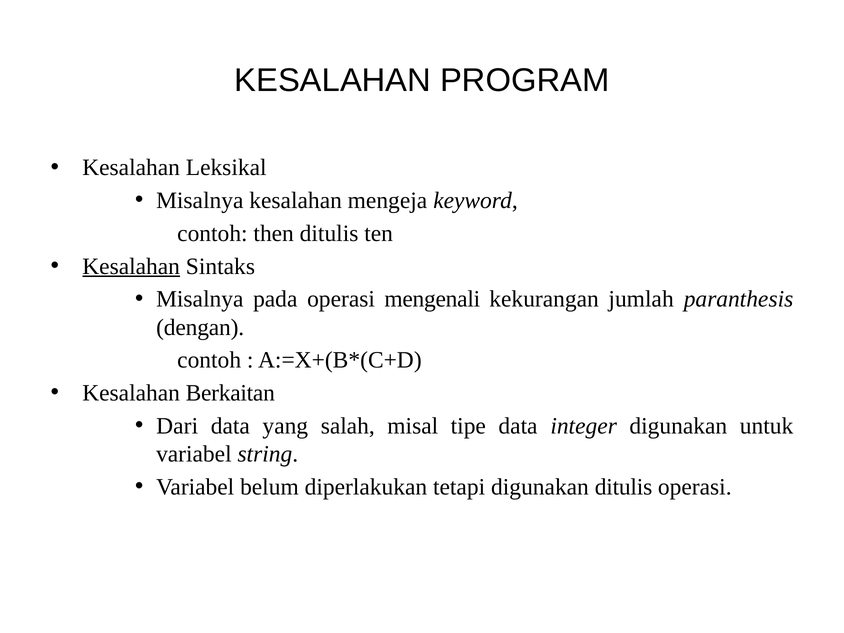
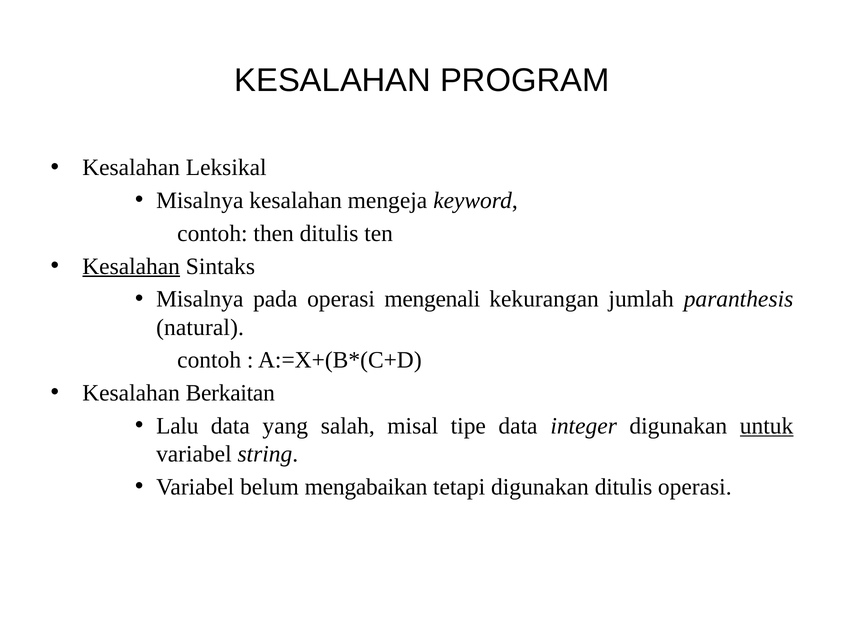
dengan: dengan -> natural
Dari: Dari -> Lalu
untuk underline: none -> present
diperlakukan: diperlakukan -> mengabaikan
